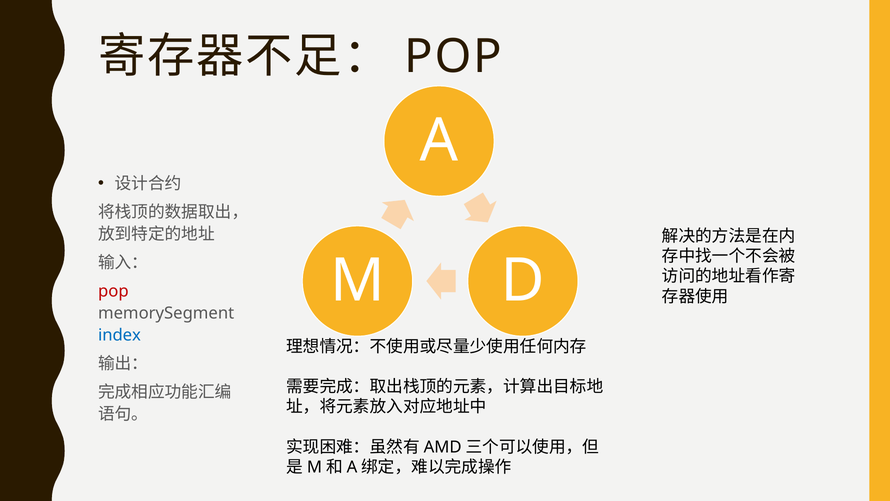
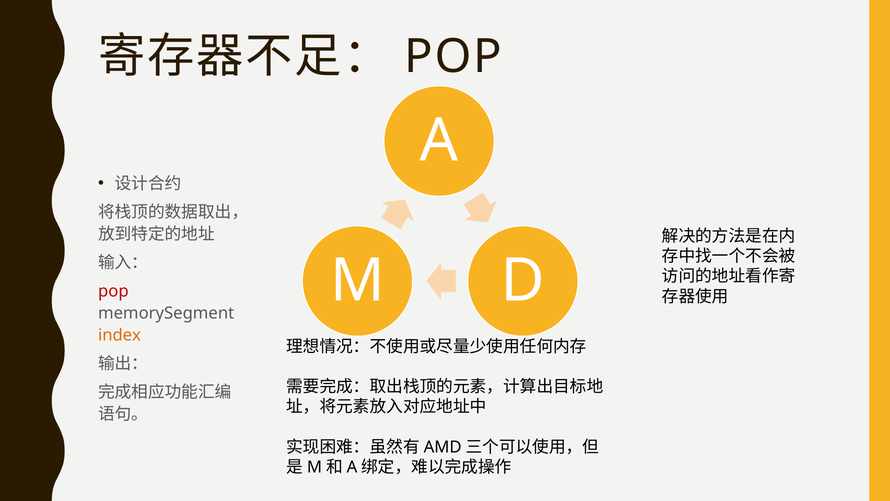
index colour: blue -> orange
